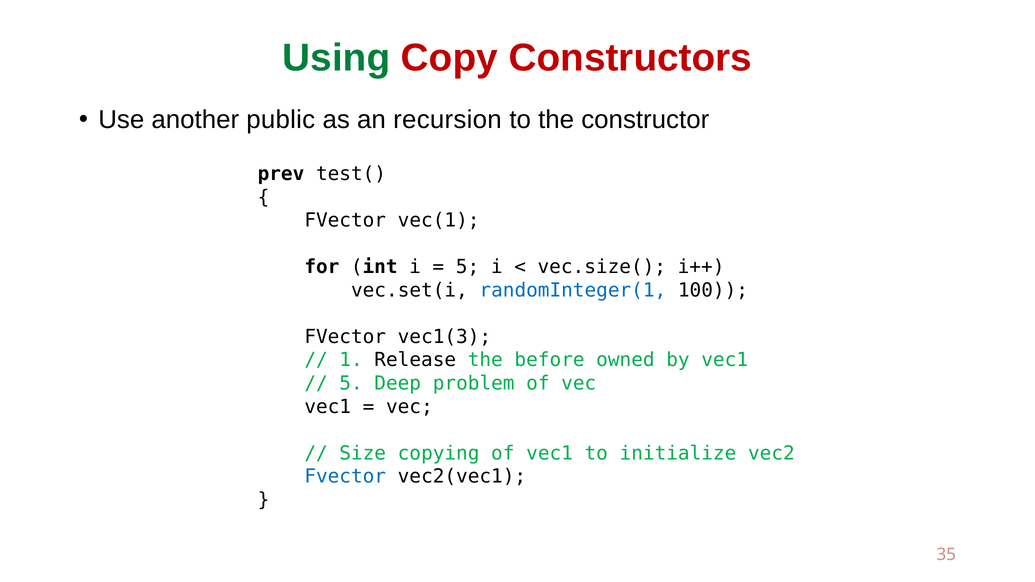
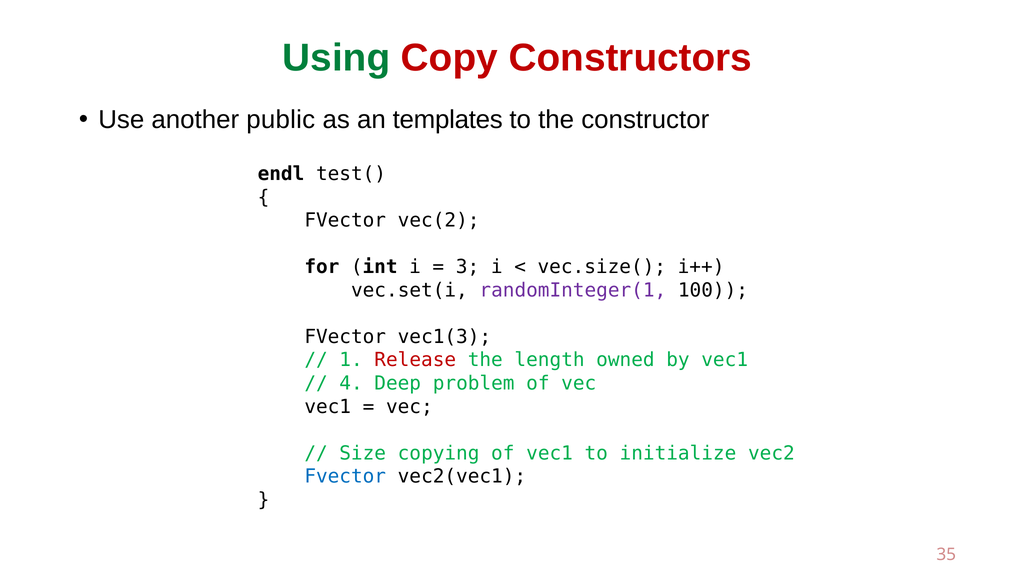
recursion: recursion -> templates
prev: prev -> endl
vec(1: vec(1 -> vec(2
5 at (468, 267): 5 -> 3
randomInteger(1 colour: blue -> purple
Release colour: black -> red
before: before -> length
5 at (351, 383): 5 -> 4
